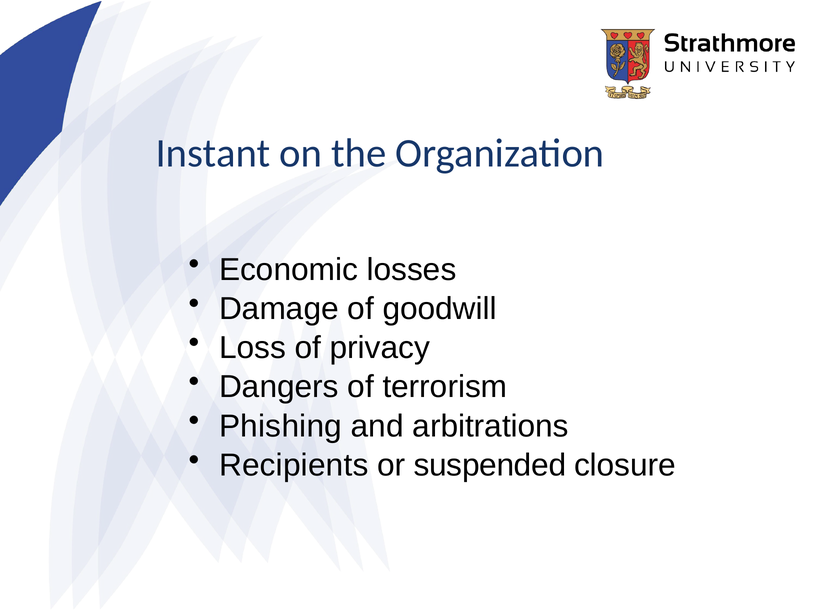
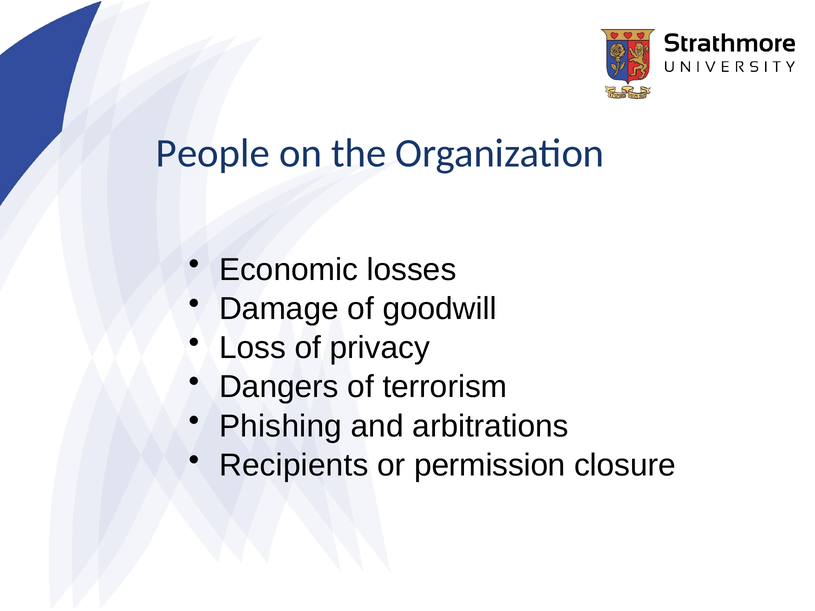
Instant: Instant -> People
suspended: suspended -> permission
